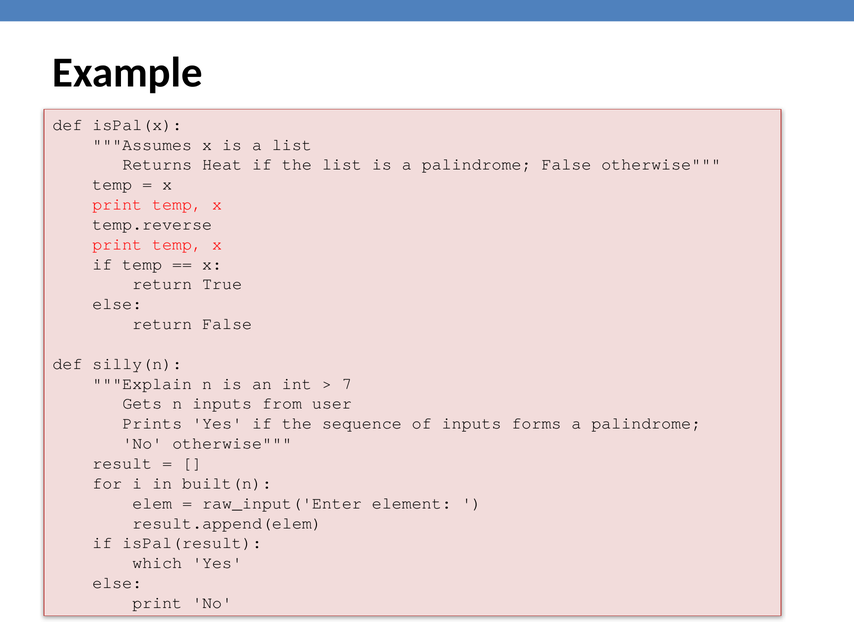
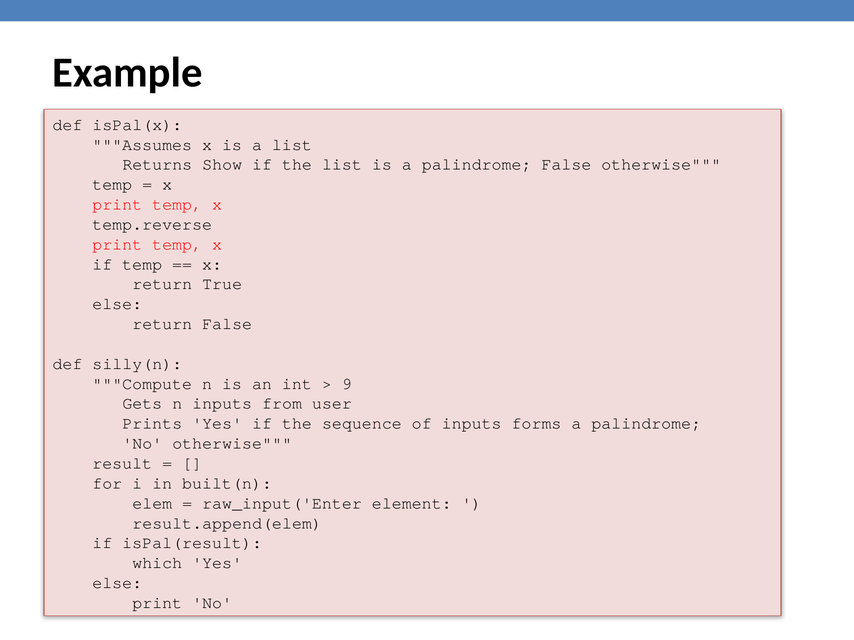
Heat: Heat -> Show
Explain: Explain -> Compute
7: 7 -> 9
